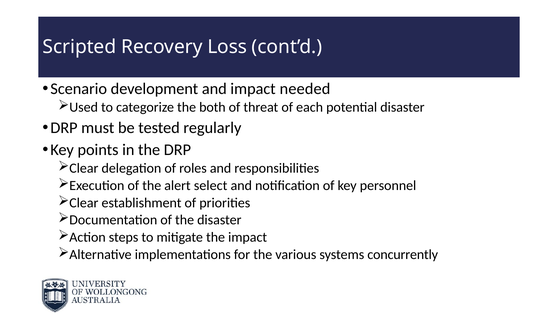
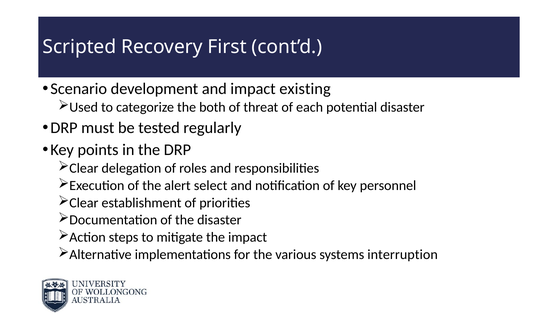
Loss: Loss -> First
needed: needed -> existing
concurrently: concurrently -> interruption
